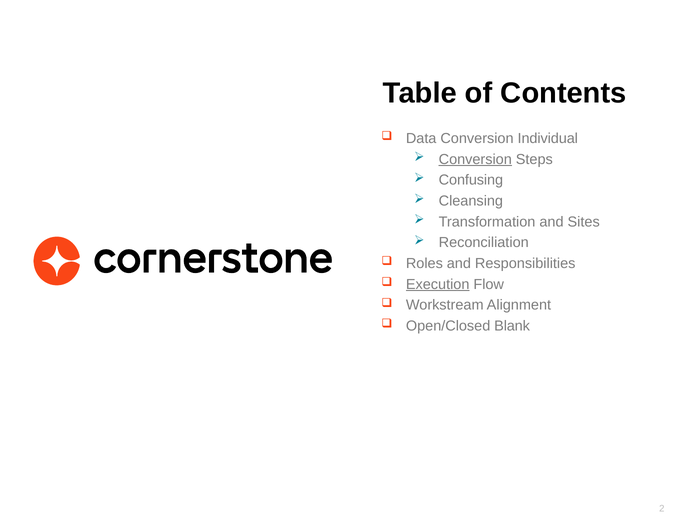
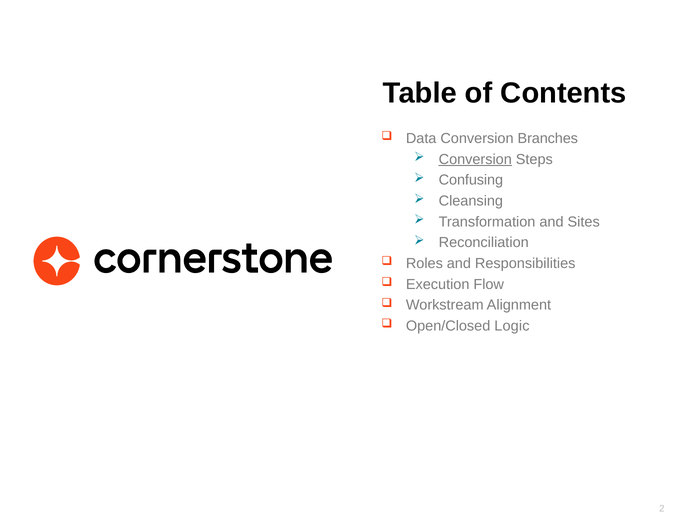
Individual: Individual -> Branches
Execution underline: present -> none
Blank: Blank -> Logic
